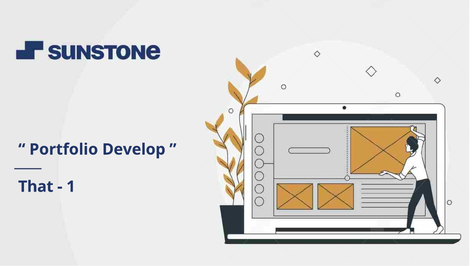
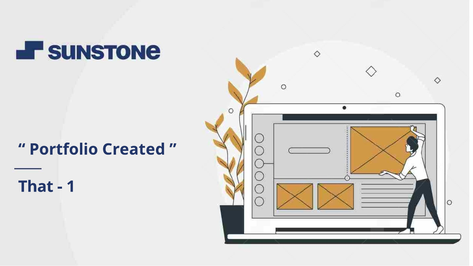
Develop: Develop -> Created
